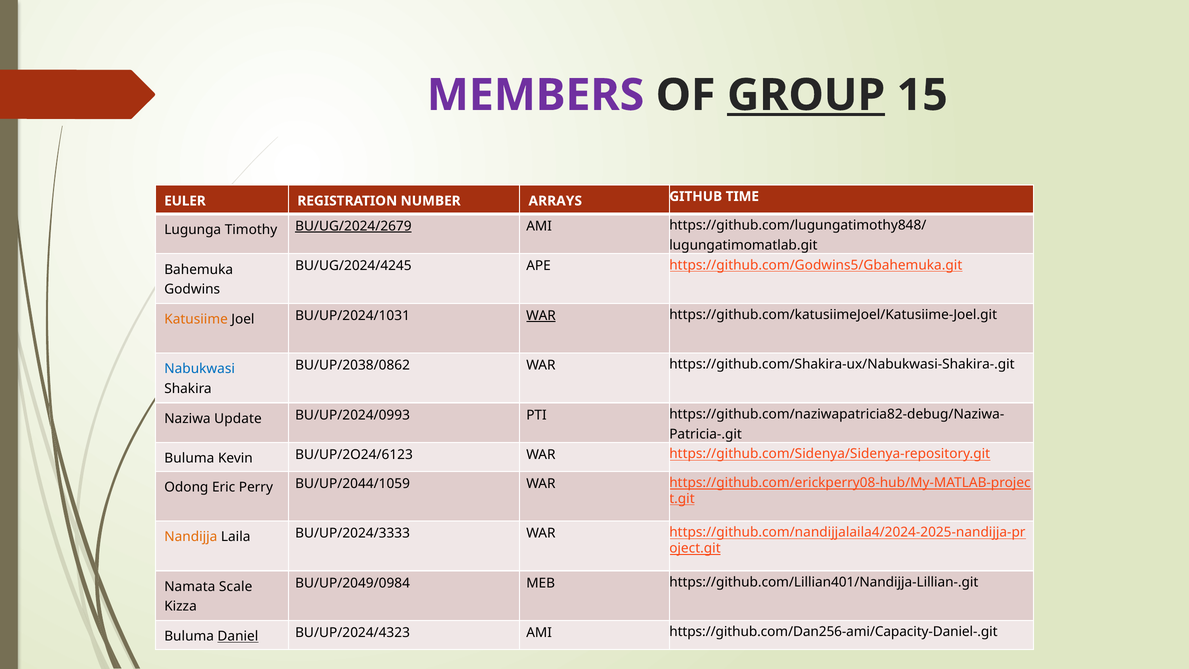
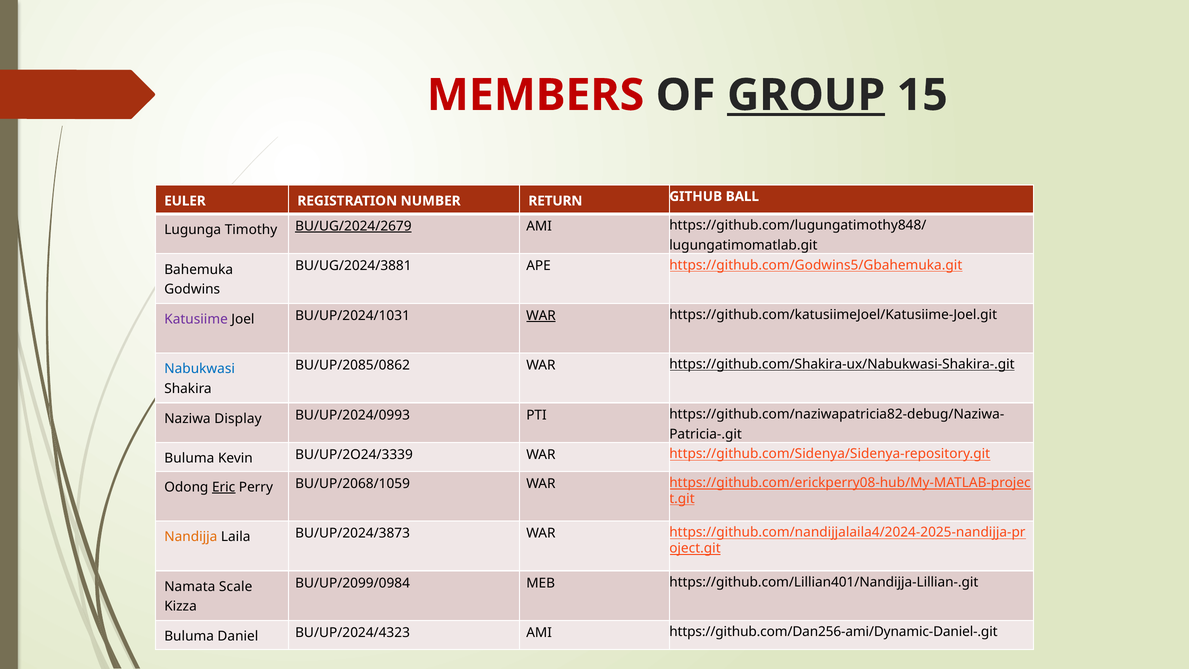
MEMBERS colour: purple -> red
ARRAYS: ARRAYS -> RETURN
TIME: TIME -> BALL
BU/UG/2024/4245: BU/UG/2024/4245 -> BU/UG/2024/3881
Katusiime colour: orange -> purple
BU/UP/2038/0862: BU/UP/2038/0862 -> BU/UP/2085/0862
https://github.com/Shakira-ux/Nabukwasi-Shakira-.git underline: none -> present
Update: Update -> Display
BU/UP/2O24/6123: BU/UP/2O24/6123 -> BU/UP/2O24/3339
Eric underline: none -> present
BU/UP/2044/1059: BU/UP/2044/1059 -> BU/UP/2068/1059
BU/UP/2024/3333: BU/UP/2024/3333 -> BU/UP/2024/3873
BU/UP/2049/0984: BU/UP/2049/0984 -> BU/UP/2099/0984
Daniel underline: present -> none
https://github.com/Dan256-ami/Capacity-Daniel-.git: https://github.com/Dan256-ami/Capacity-Daniel-.git -> https://github.com/Dan256-ami/Dynamic-Daniel-.git
